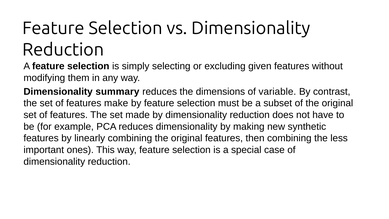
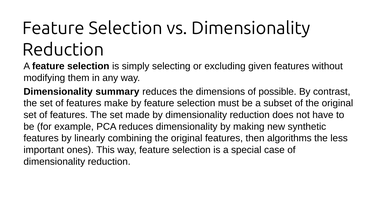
variable: variable -> possible
then combining: combining -> algorithms
